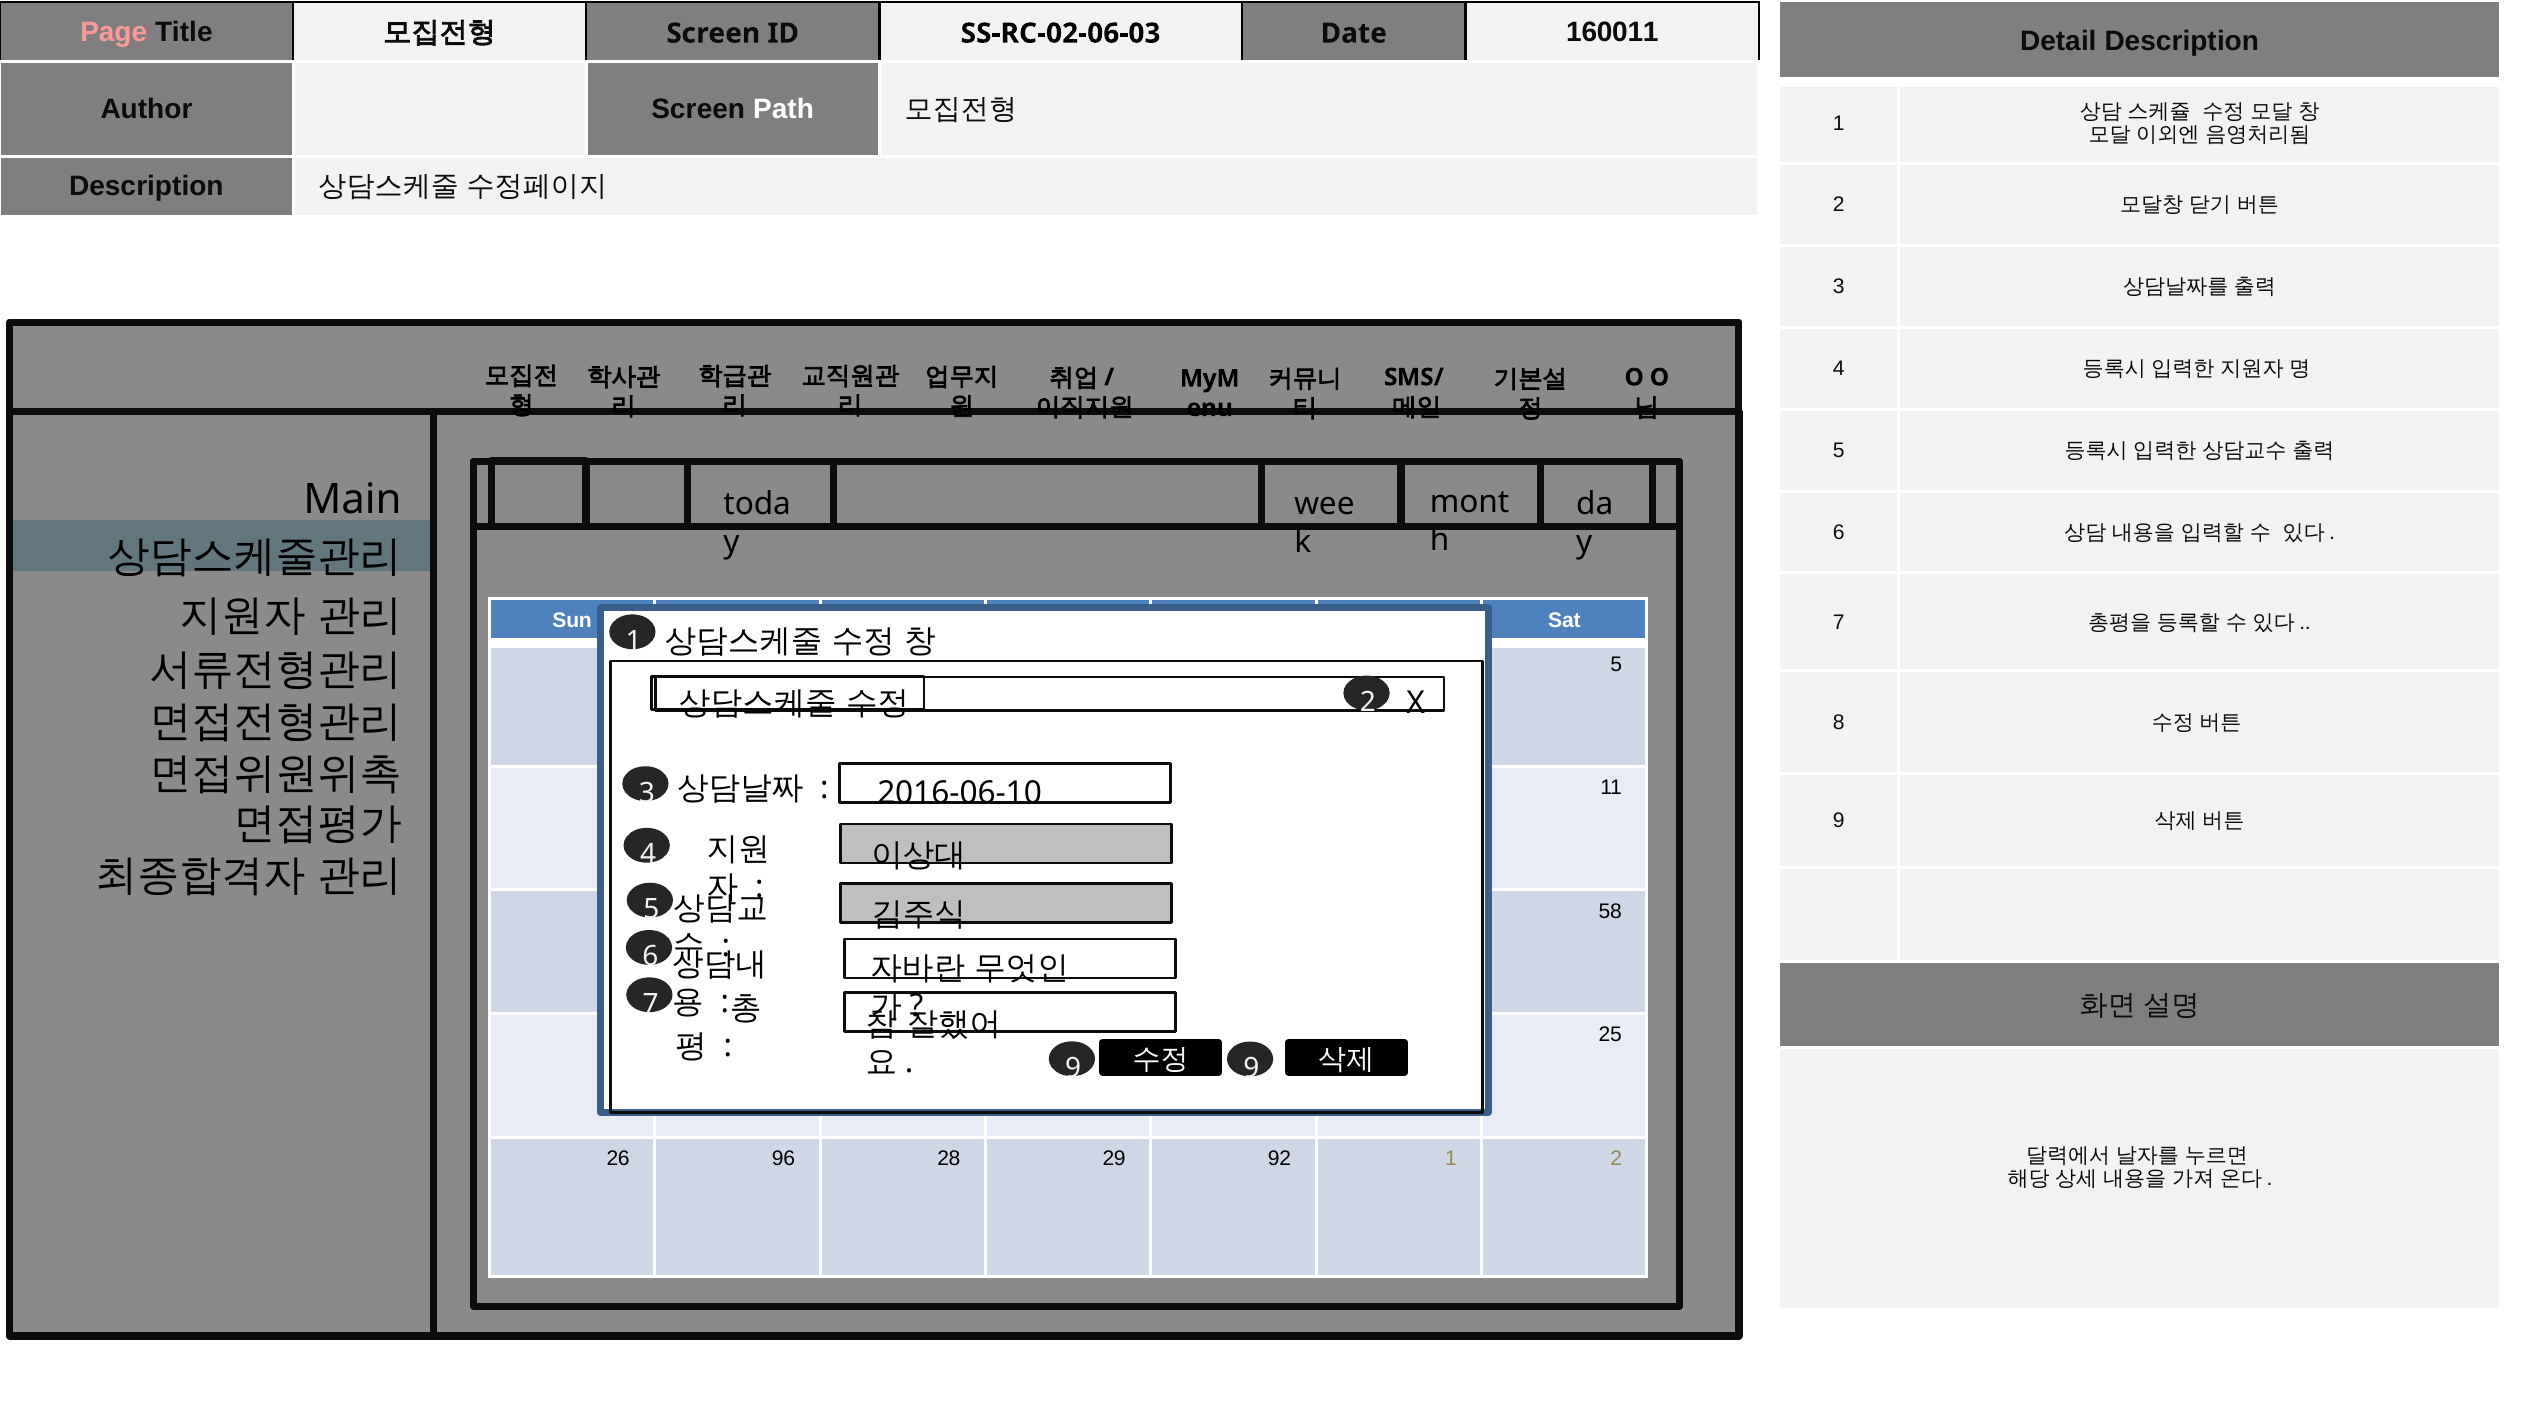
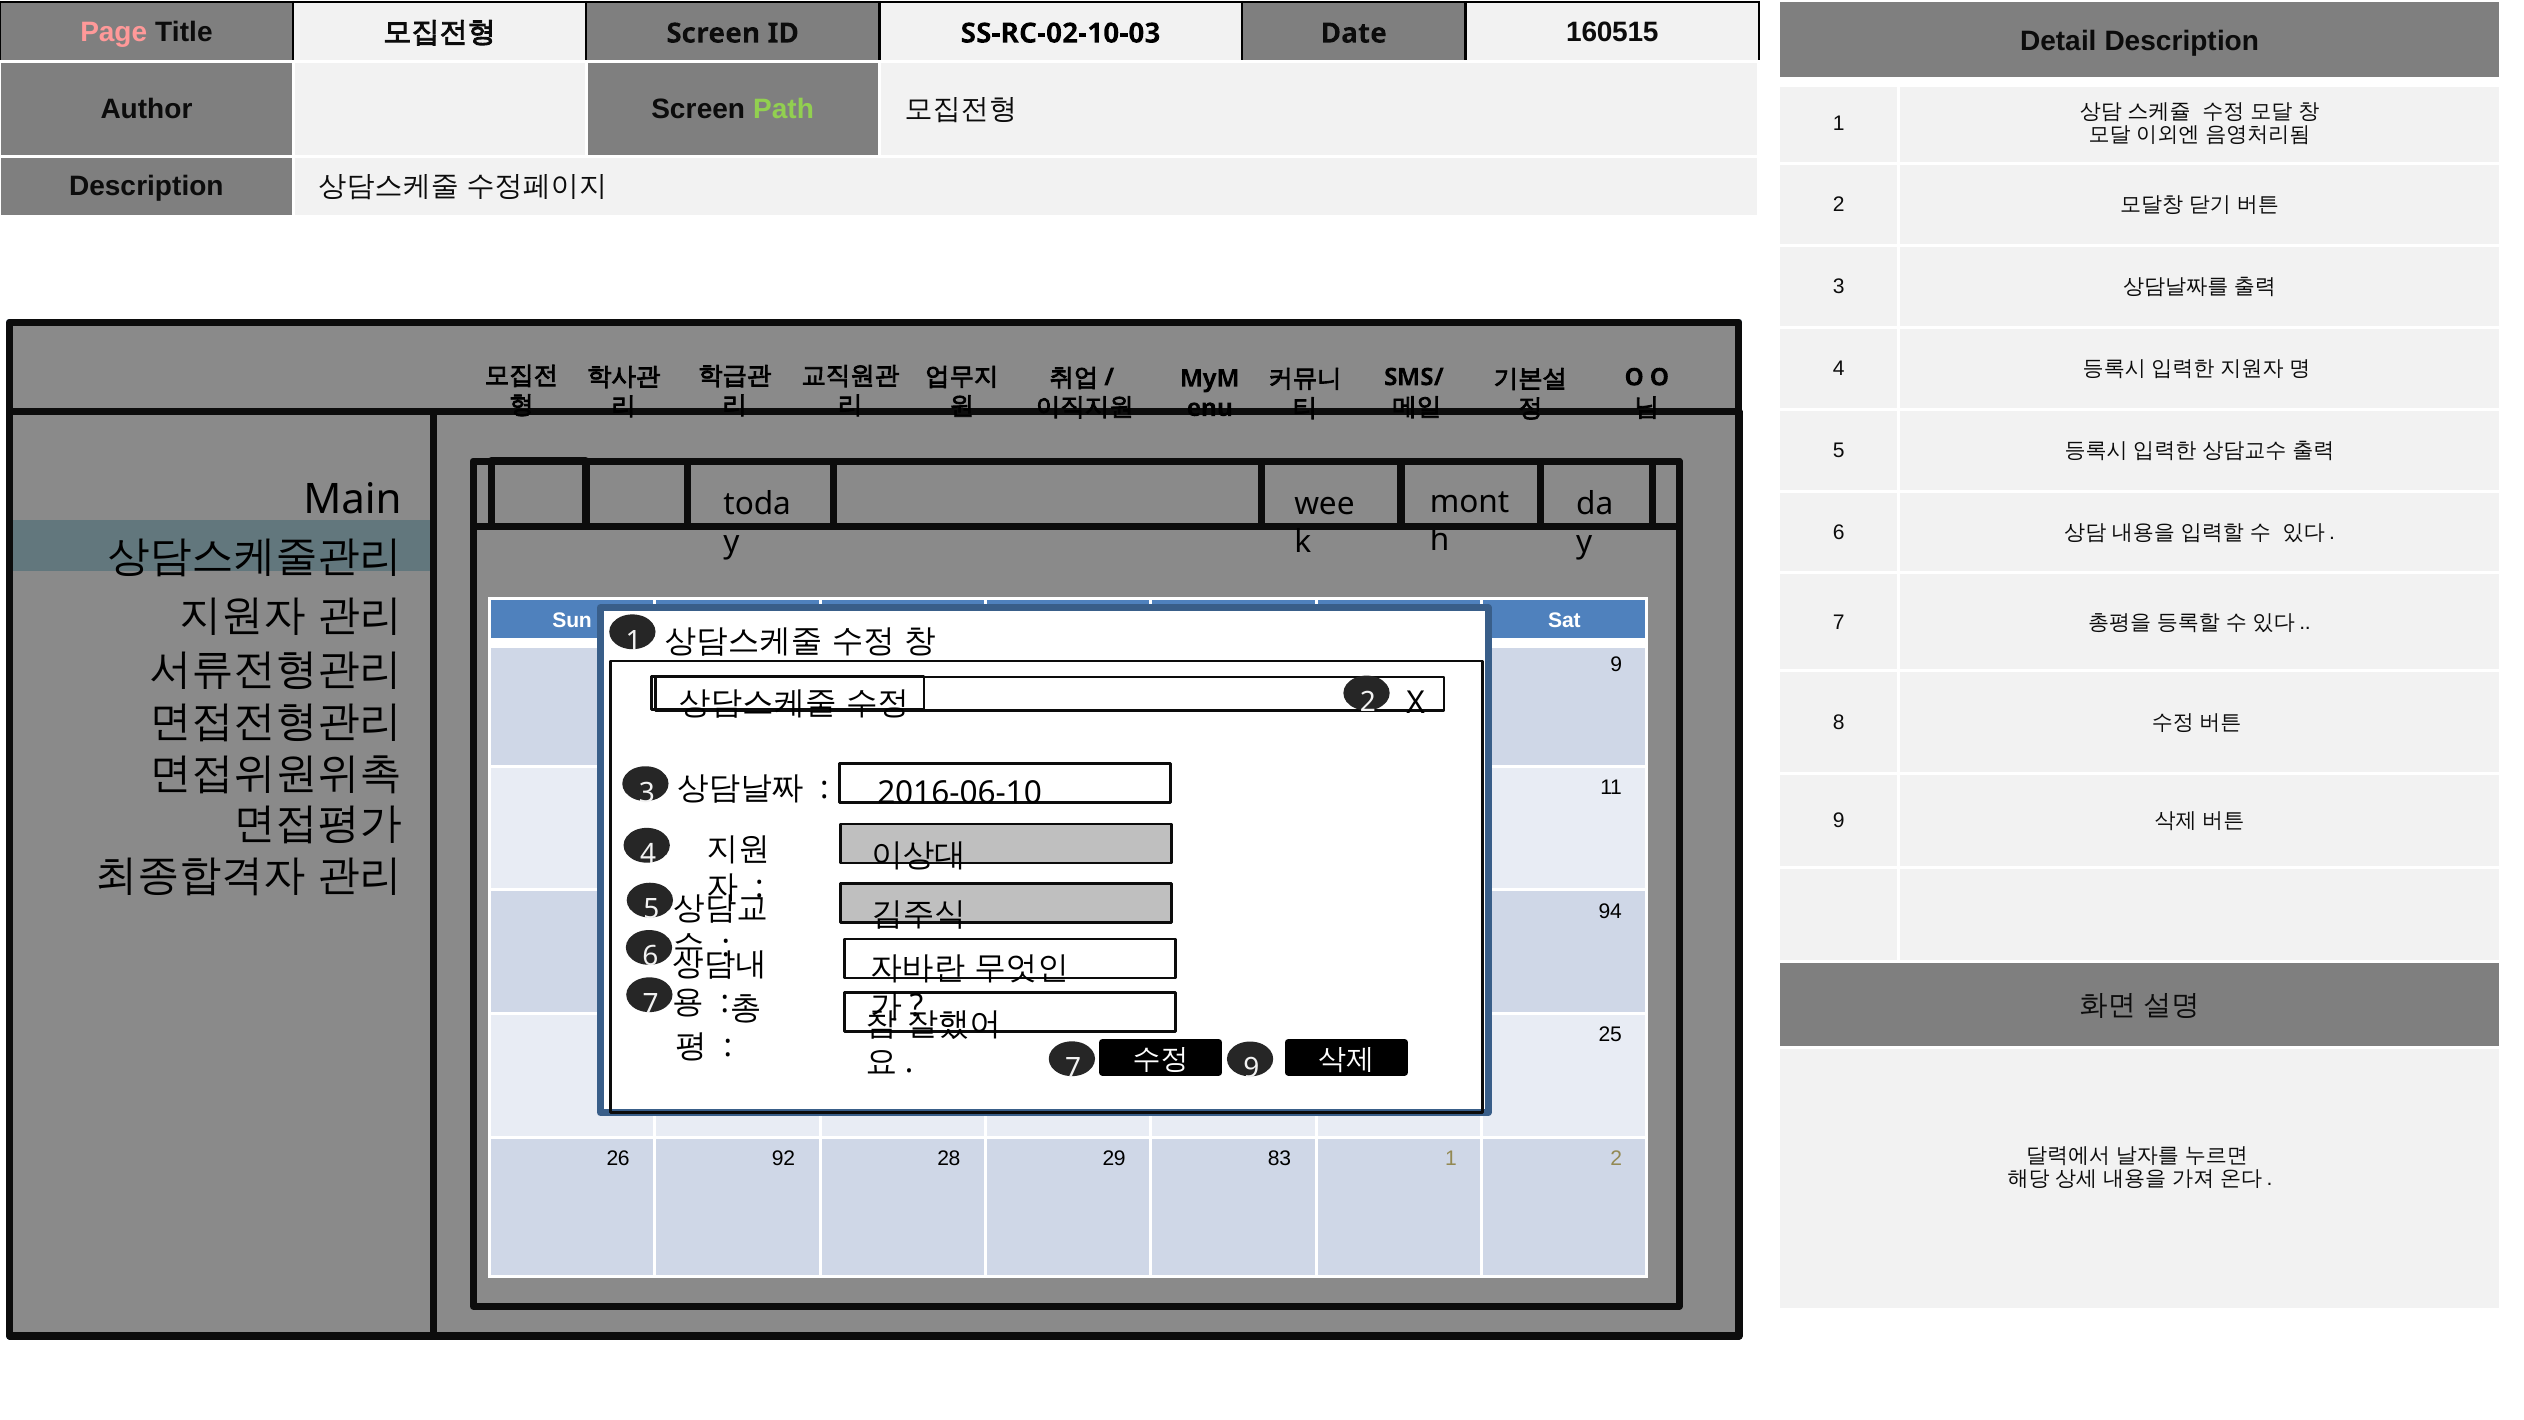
SS-RC-02-06-03: SS-RC-02-06-03 -> SS-RC-02-10-03
160011: 160011 -> 160515
Path colour: white -> light green
5 at (1616, 664): 5 -> 9
58: 58 -> 94
9 at (1073, 1068): 9 -> 7
96: 96 -> 92
92: 92 -> 83
